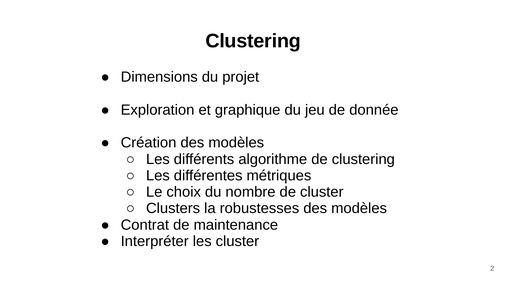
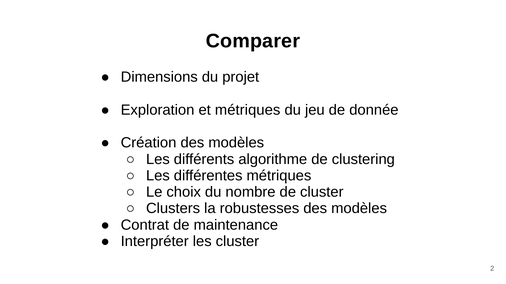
Clustering at (253, 41): Clustering -> Comparer
et graphique: graphique -> métriques
